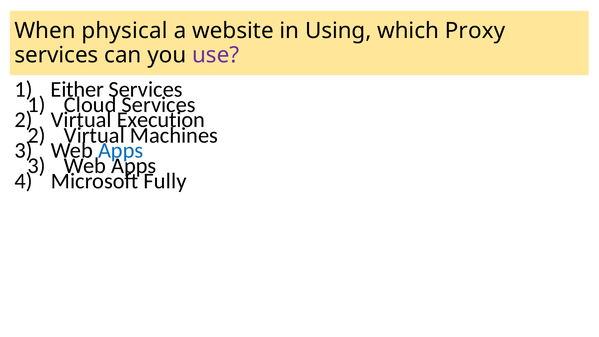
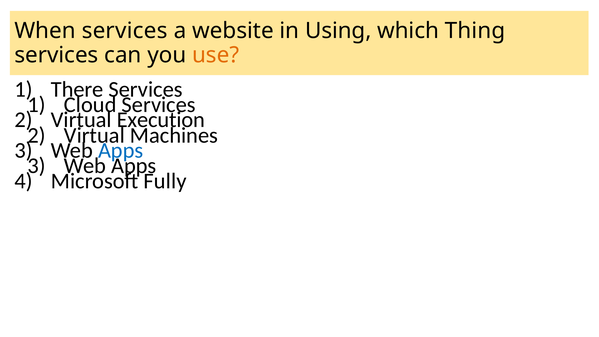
When physical: physical -> services
Proxy: Proxy -> Thing
use colour: purple -> orange
Either: Either -> There
